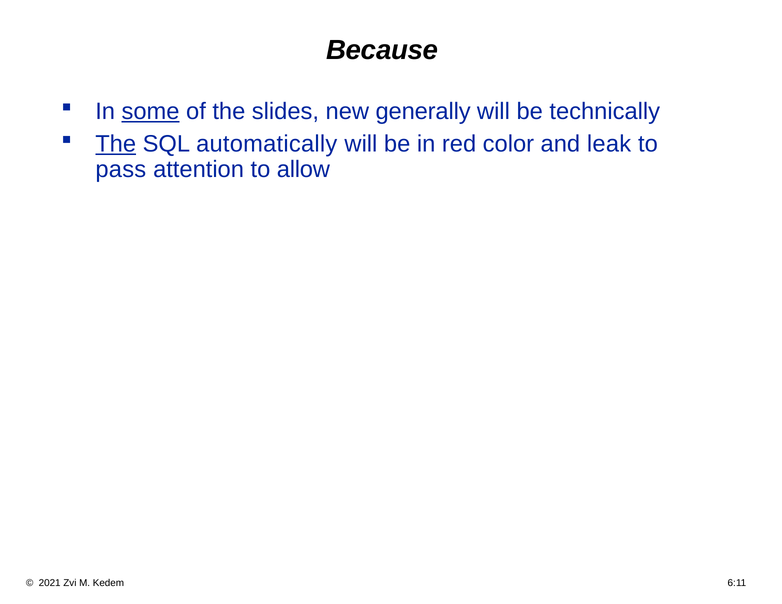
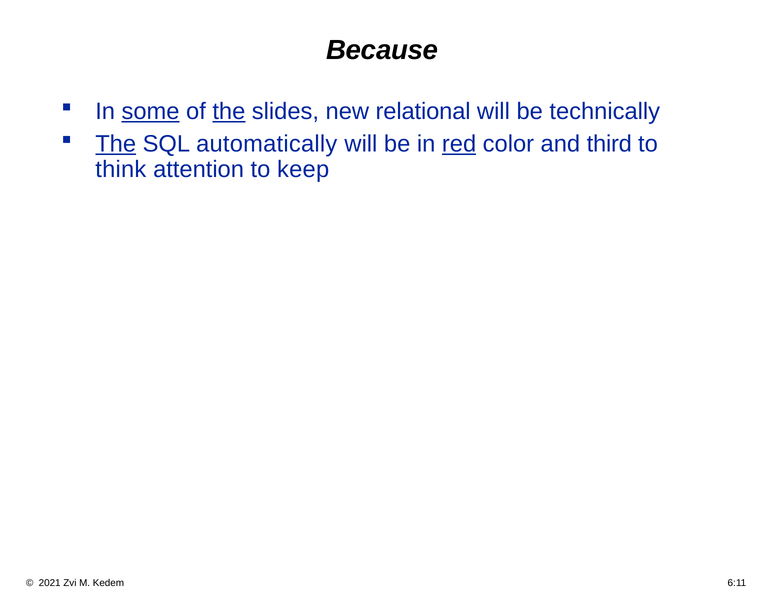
the at (229, 111) underline: none -> present
generally: generally -> relational
red underline: none -> present
leak: leak -> third
pass: pass -> think
allow: allow -> keep
